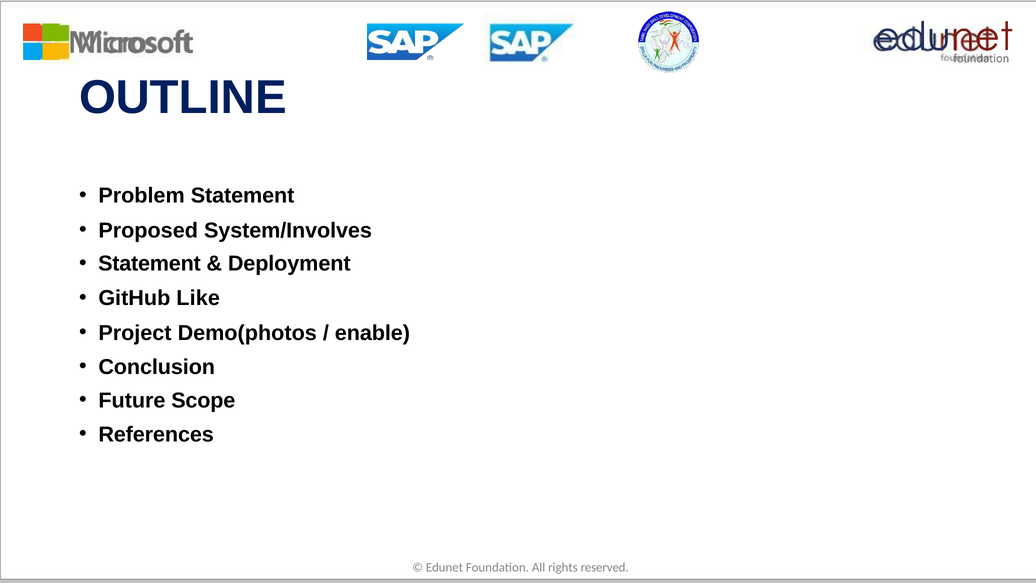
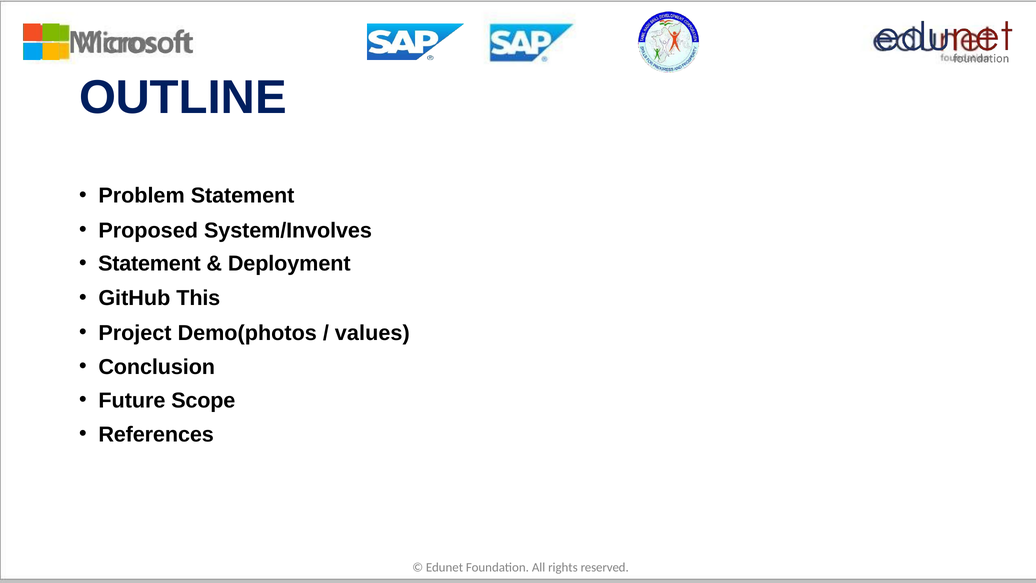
Like: Like -> This
enable: enable -> values
